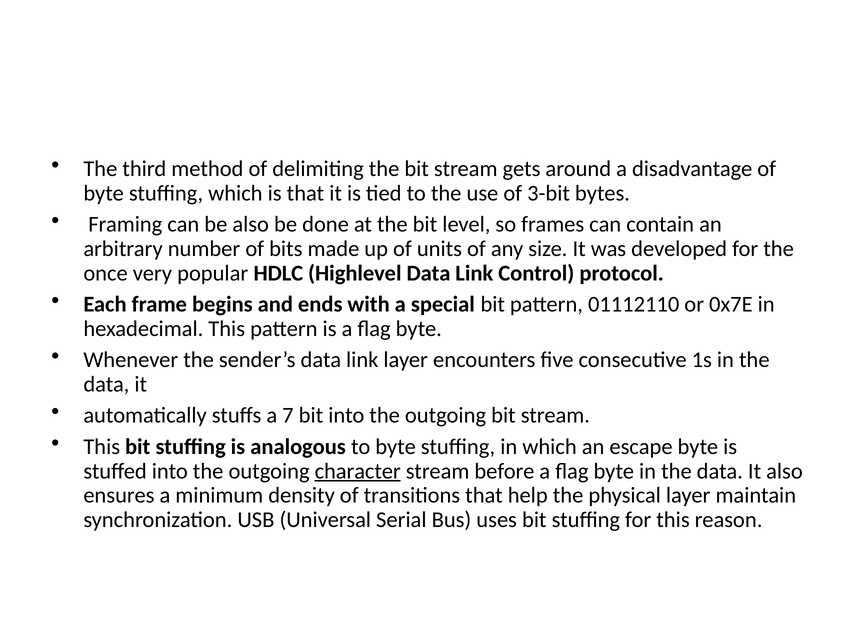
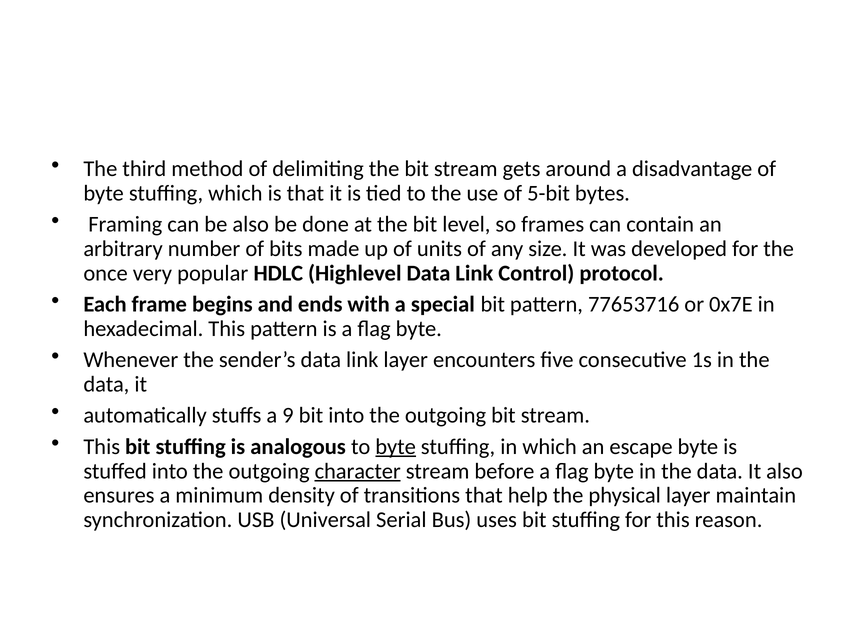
3-bit: 3-bit -> 5-bit
01112110: 01112110 -> 77653716
7: 7 -> 9
byte at (396, 447) underline: none -> present
